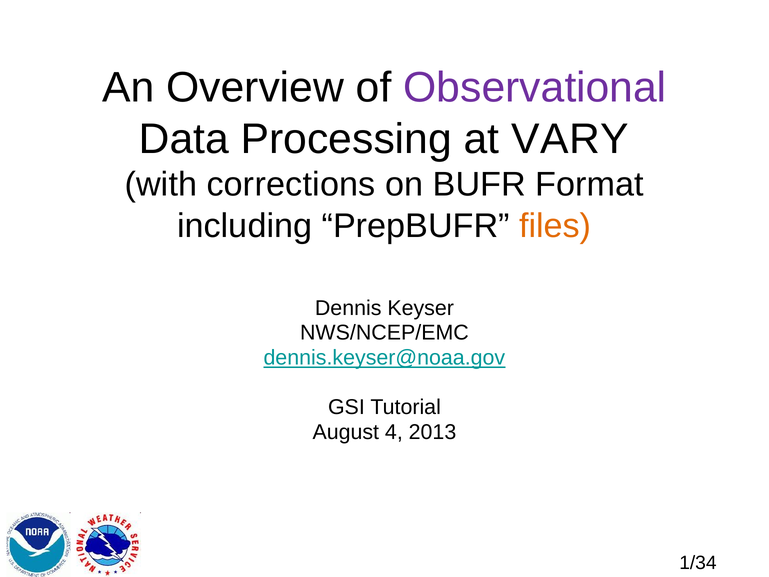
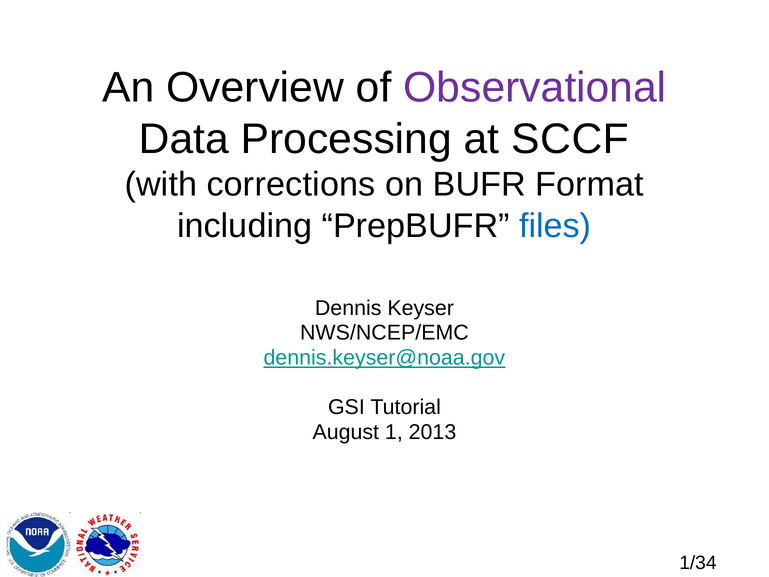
VARY: VARY -> SCCF
files colour: orange -> blue
4: 4 -> 1
